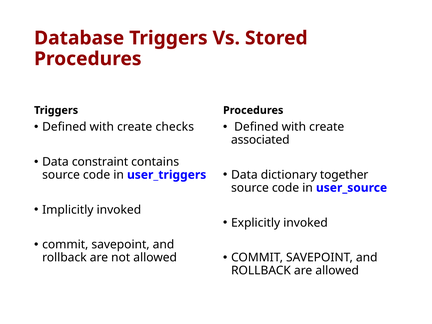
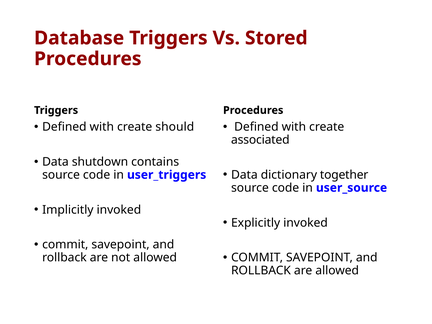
checks: checks -> should
constraint: constraint -> shutdown
